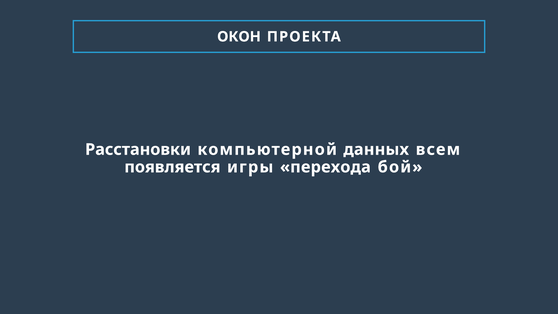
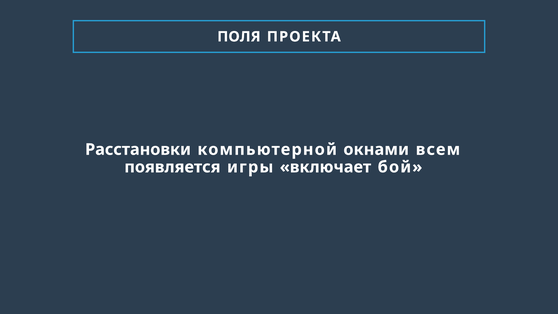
ОКОН: ОКОН -> ПОЛЯ
данных: данных -> окнами
перехода: перехода -> включает
